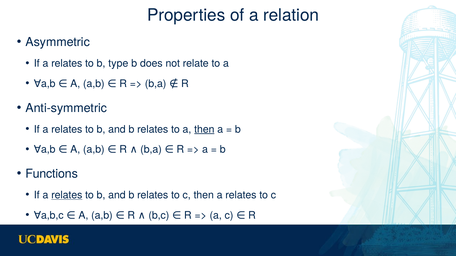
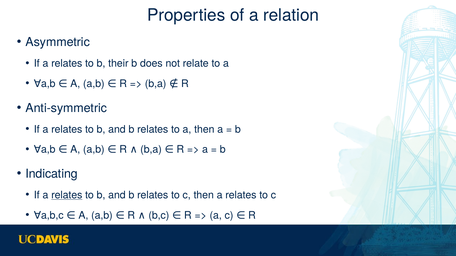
type: type -> their
then at (204, 129) underline: present -> none
Functions: Functions -> Indicating
